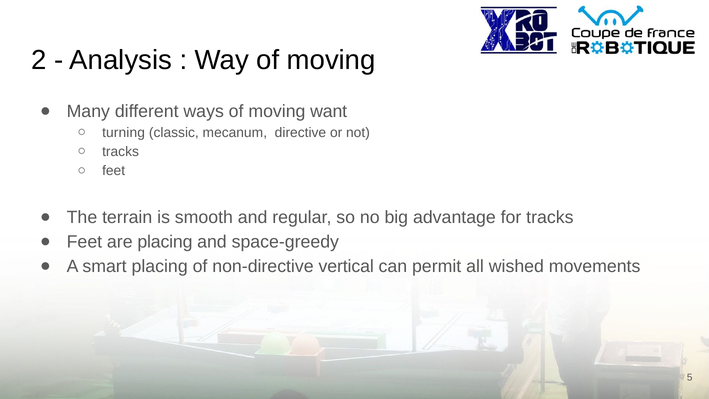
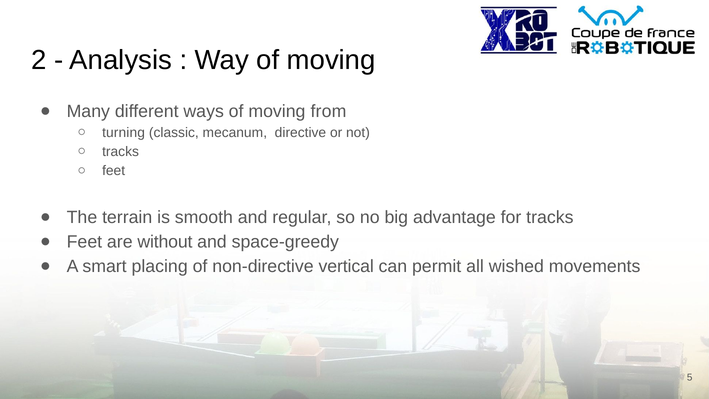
want: want -> from
are placing: placing -> without
